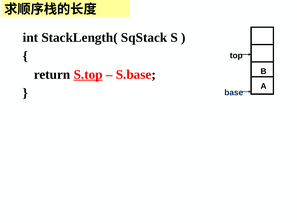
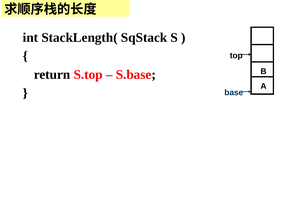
S.top underline: present -> none
